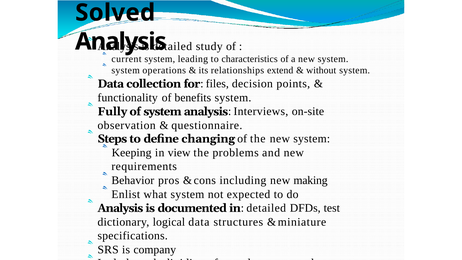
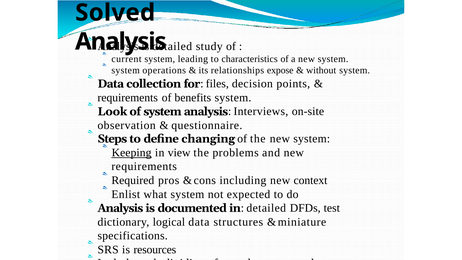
extend: extend -> expose
functionality at (128, 98): functionality -> requirements
Fully: Fully -> Look
Keeping underline: none -> present
Behavior: Behavior -> Required
making: making -> context
company: company -> resources
